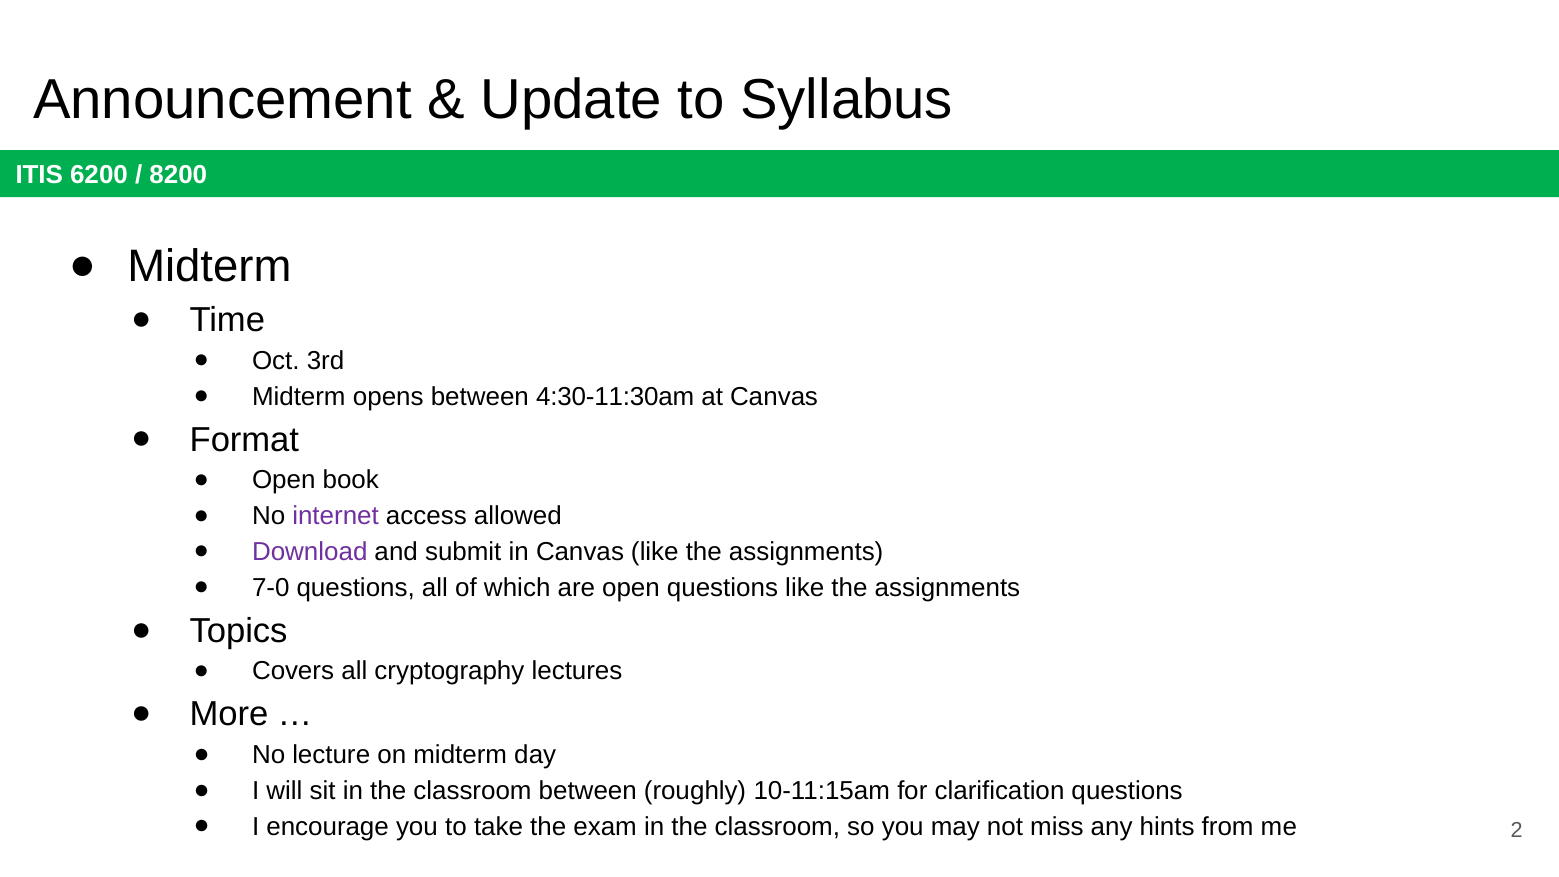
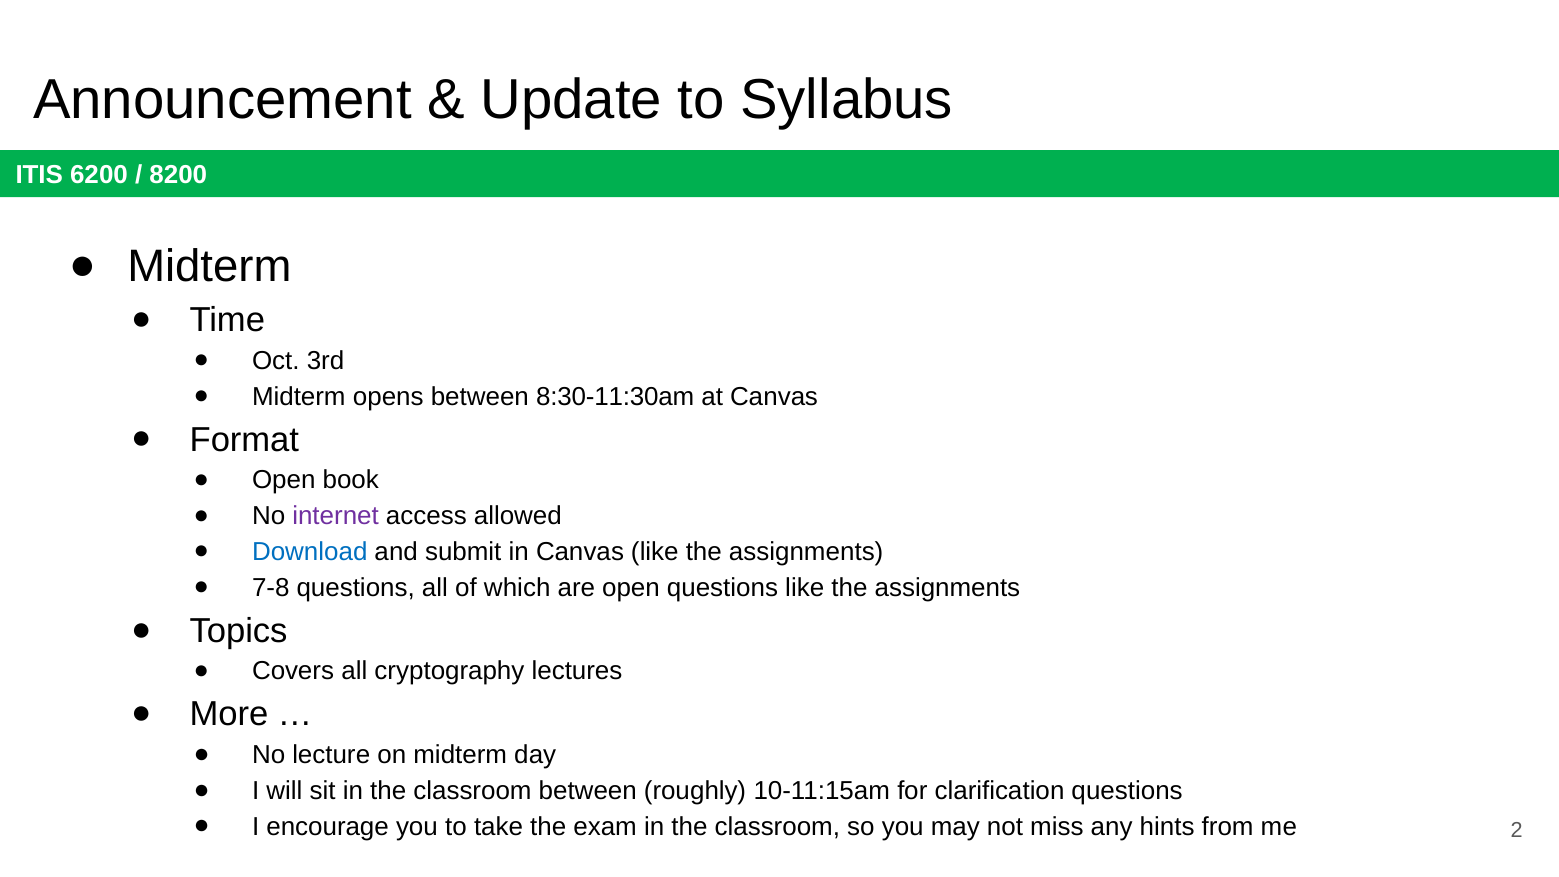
4:30-11:30am: 4:30-11:30am -> 8:30-11:30am
Download colour: purple -> blue
7-0: 7-0 -> 7-8
